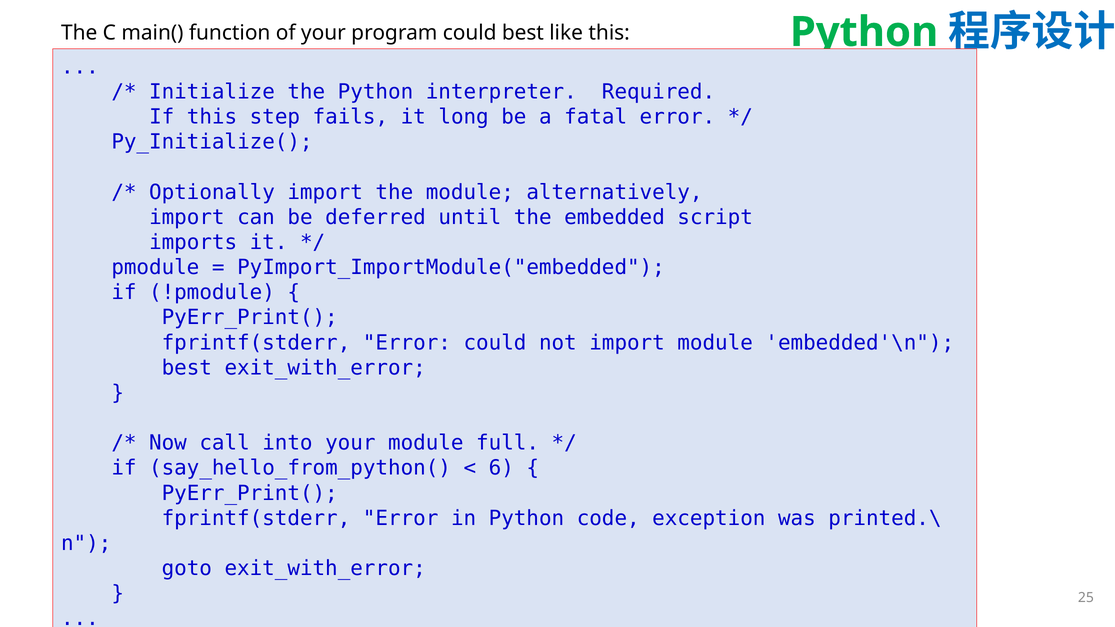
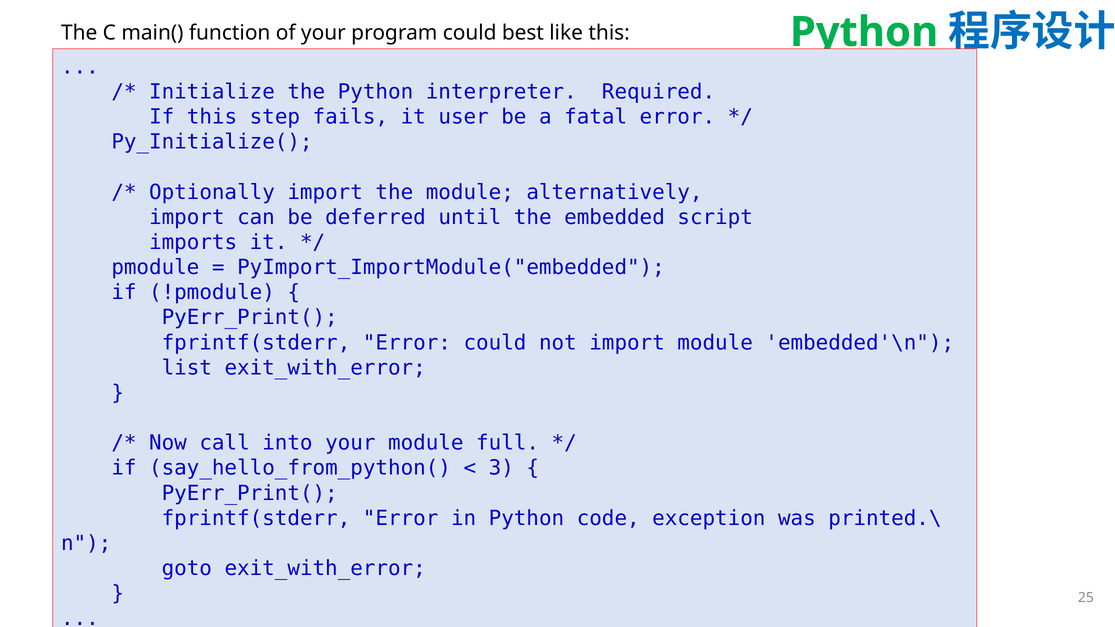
long: long -> user
best at (187, 368): best -> list
6: 6 -> 3
